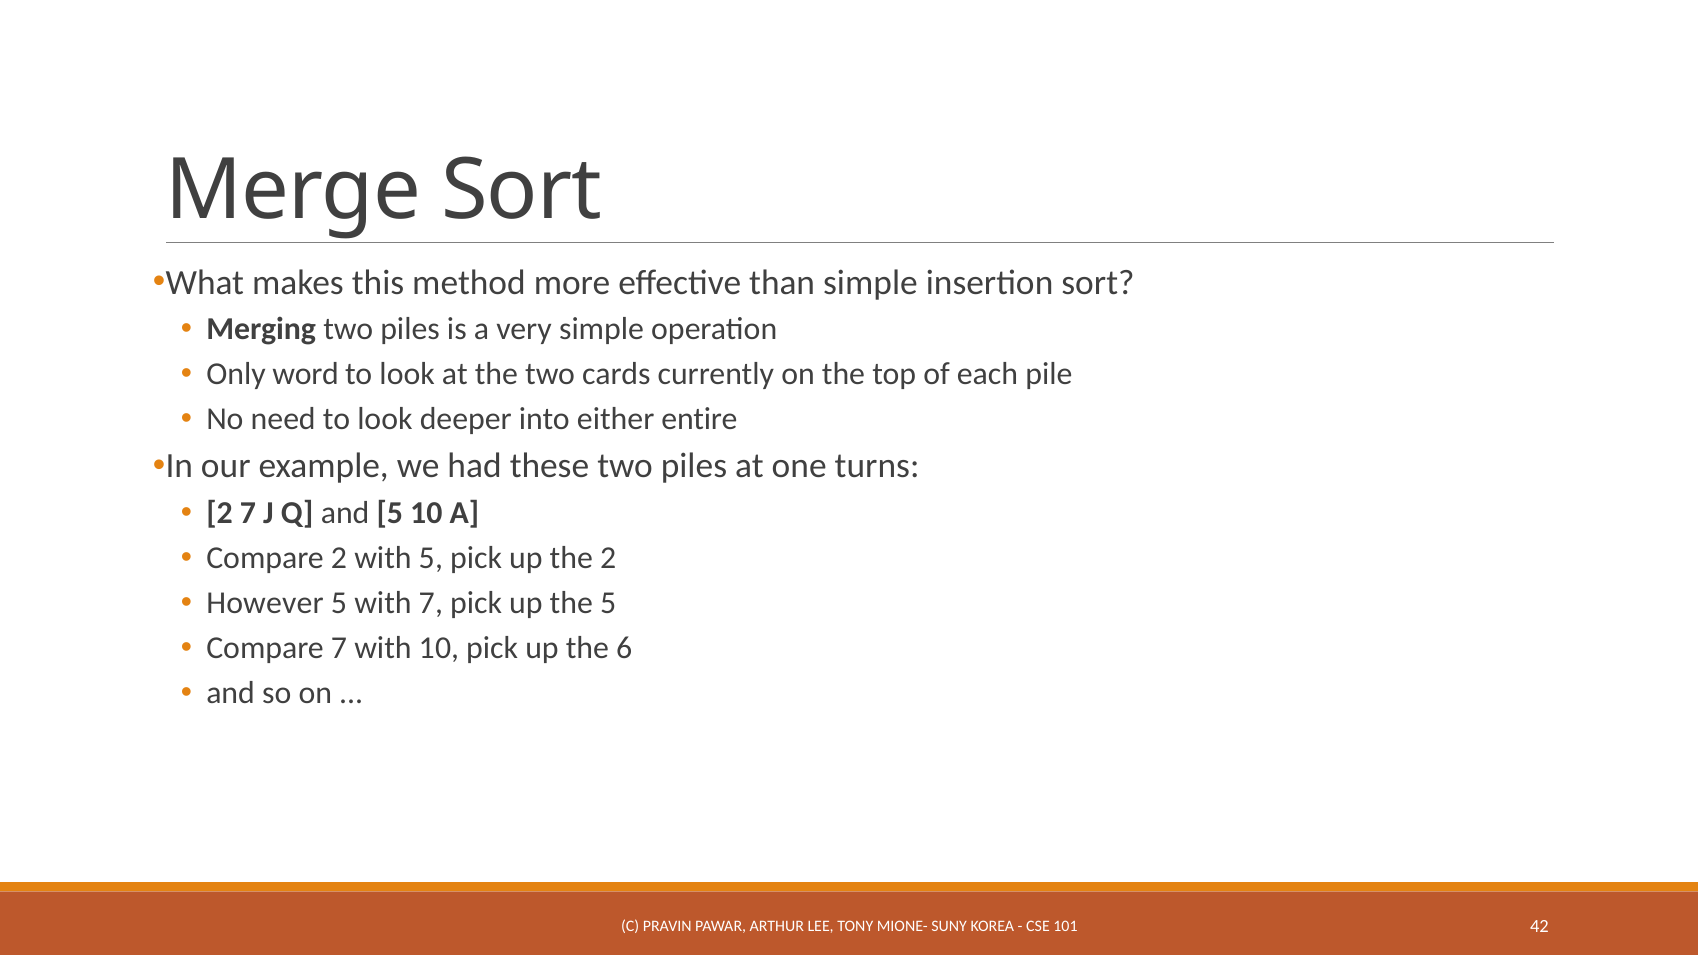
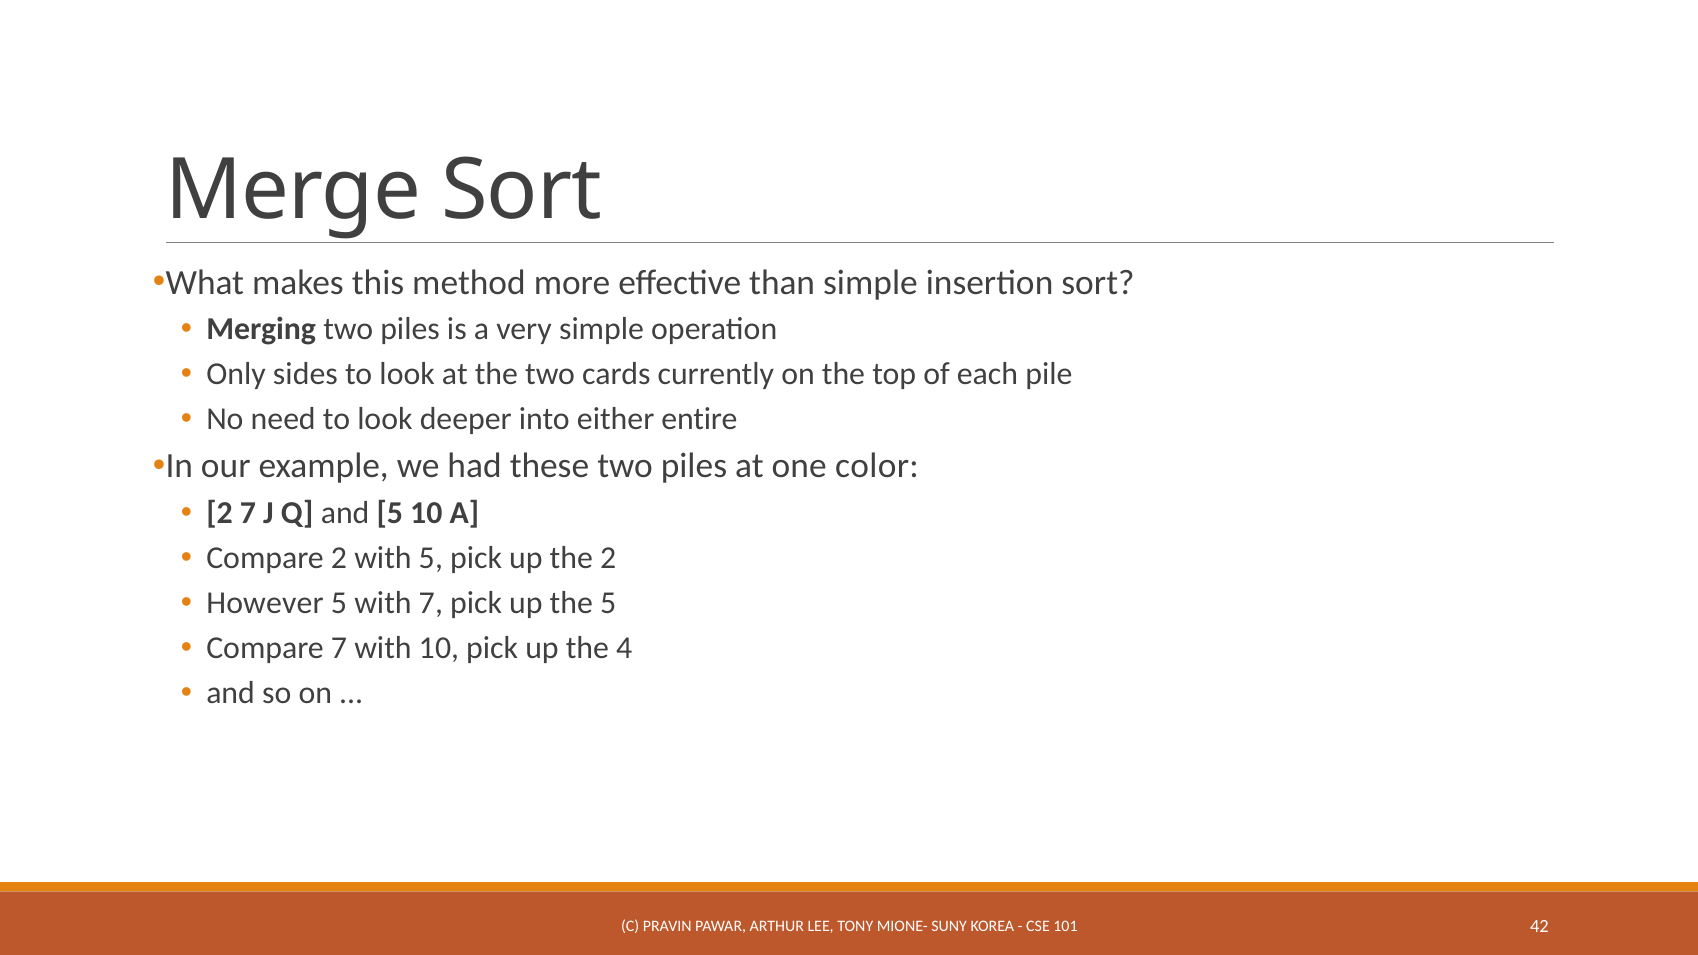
word: word -> sides
turns: turns -> color
6: 6 -> 4
